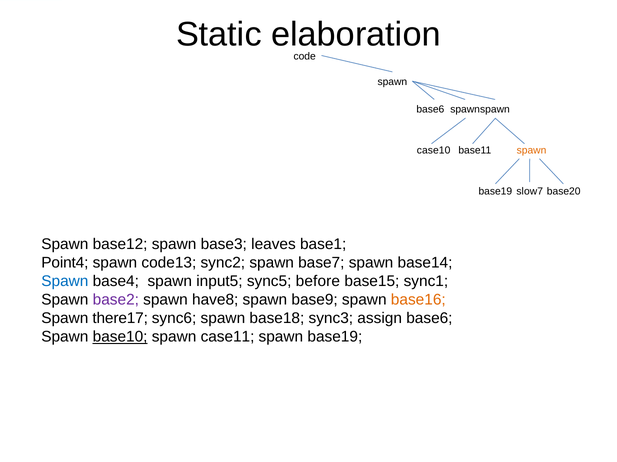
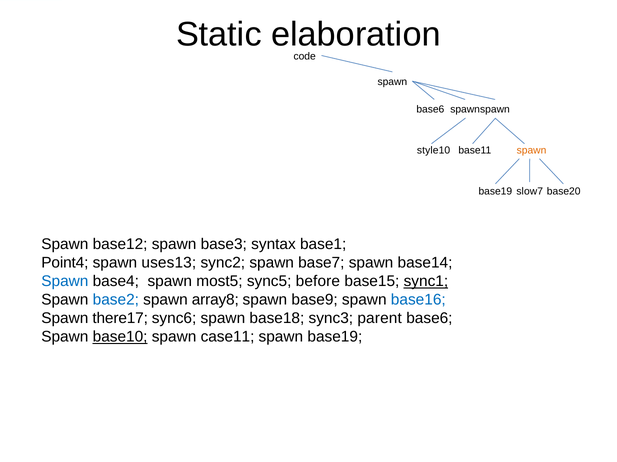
case10: case10 -> style10
leaves: leaves -> syntax
code13: code13 -> uses13
input5: input5 -> most5
sync1 underline: none -> present
base2 colour: purple -> blue
have8: have8 -> array8
base16 colour: orange -> blue
assign: assign -> parent
